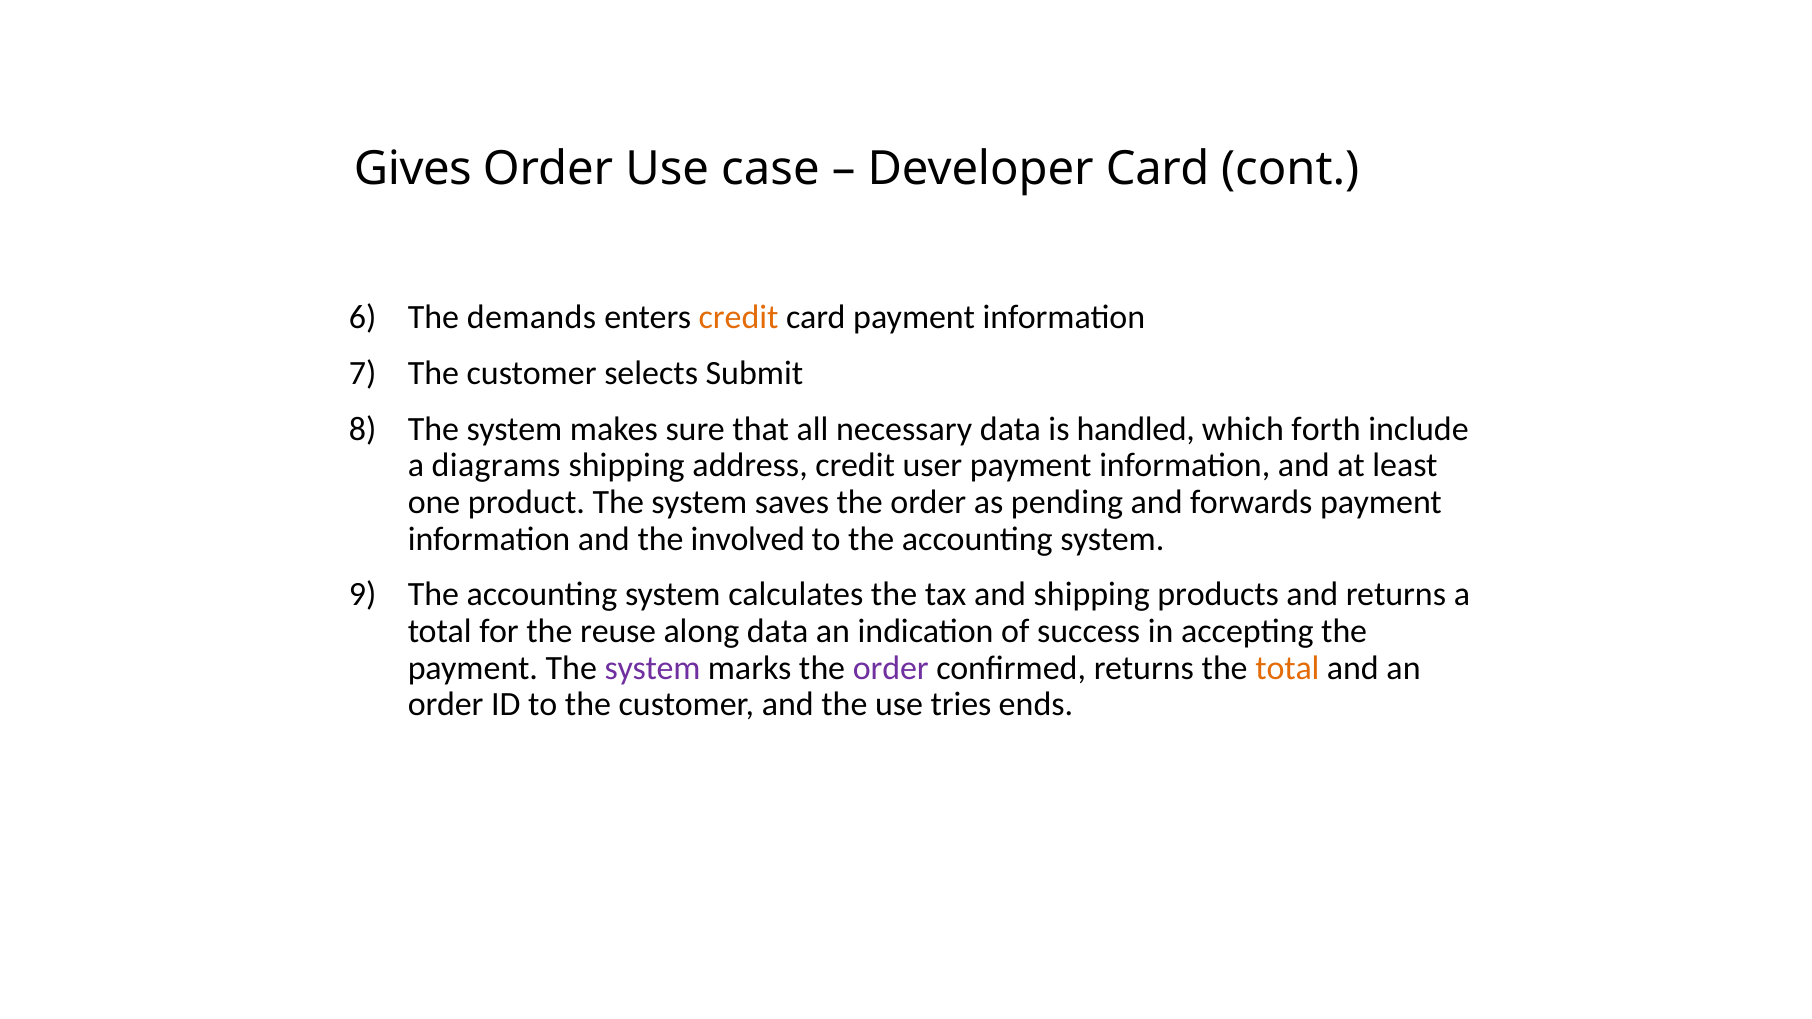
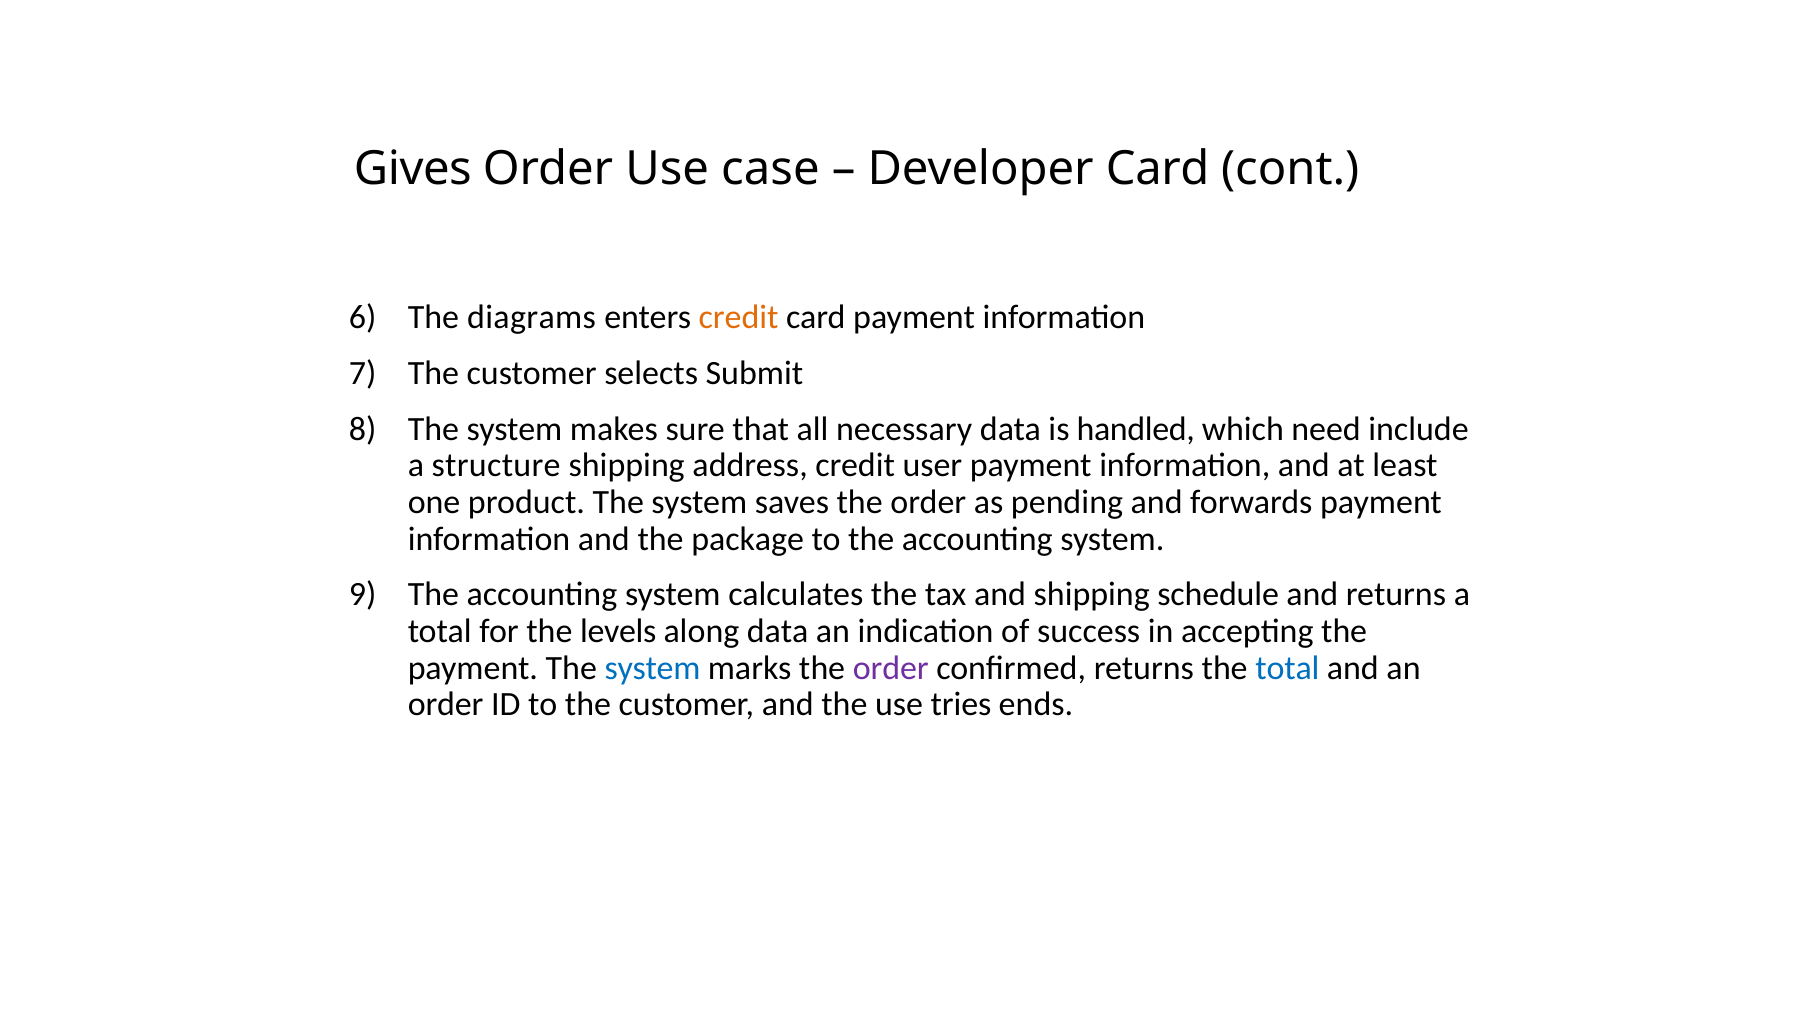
demands: demands -> diagrams
forth: forth -> need
diagrams: diagrams -> structure
involved: involved -> package
products: products -> schedule
reuse: reuse -> levels
system at (653, 668) colour: purple -> blue
total at (1287, 668) colour: orange -> blue
